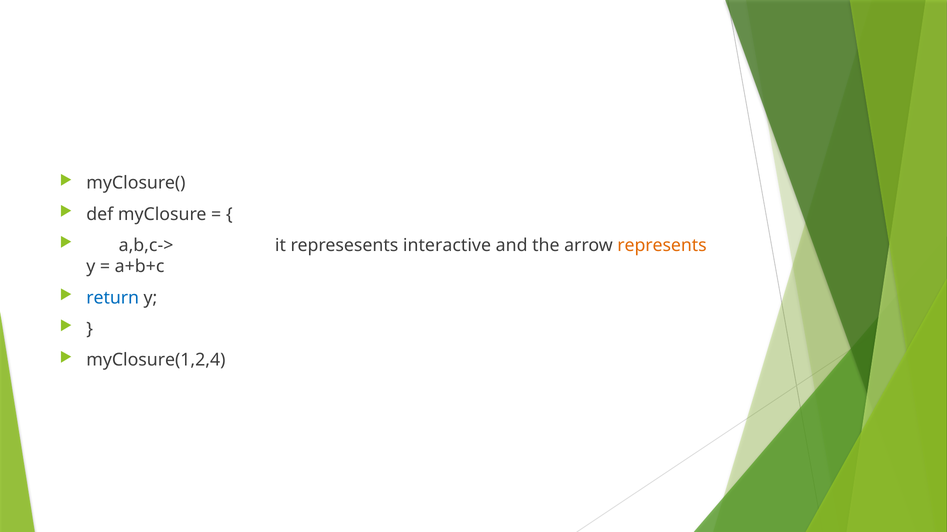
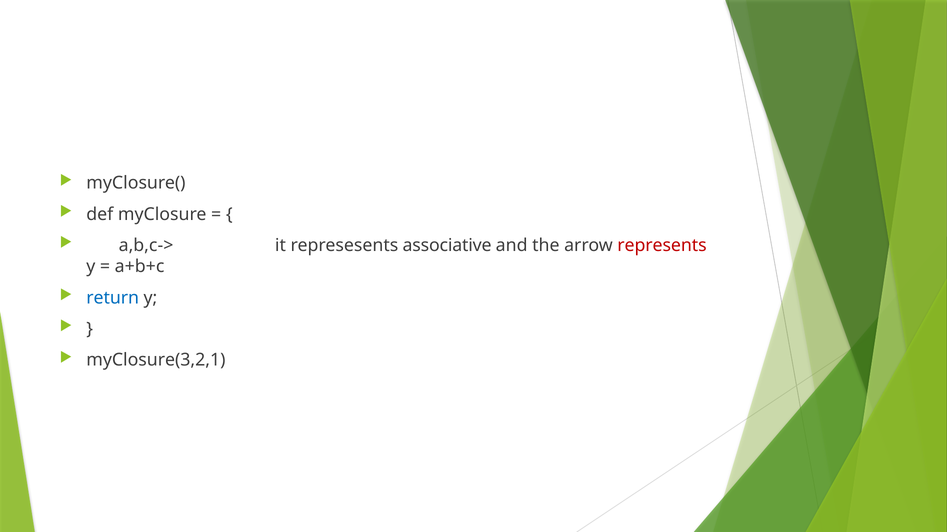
interactive: interactive -> associative
represents colour: orange -> red
myClosure(1,2,4: myClosure(1,2,4 -> myClosure(3,2,1
